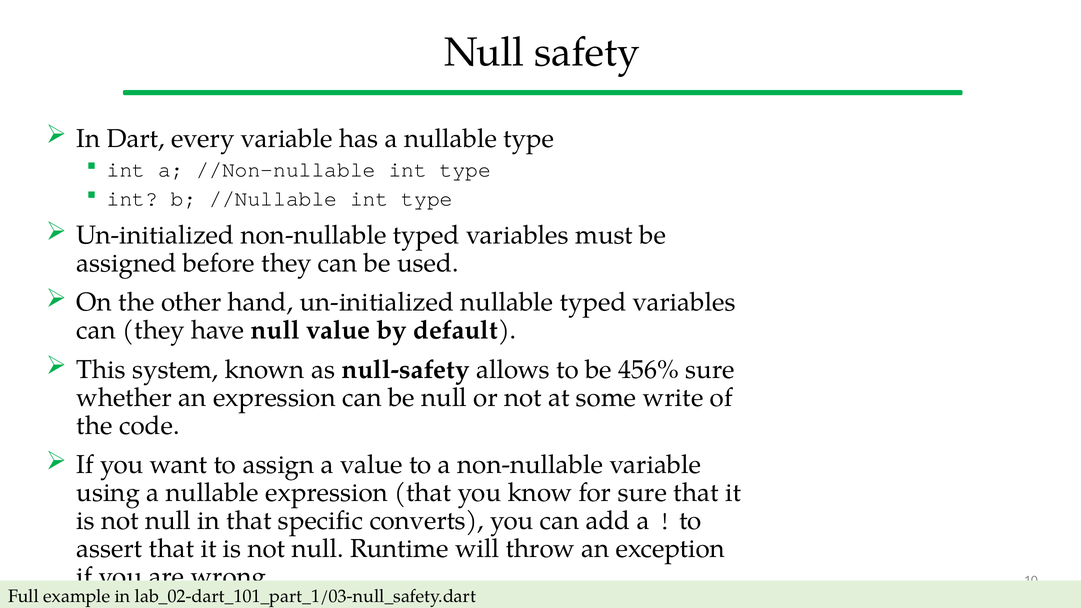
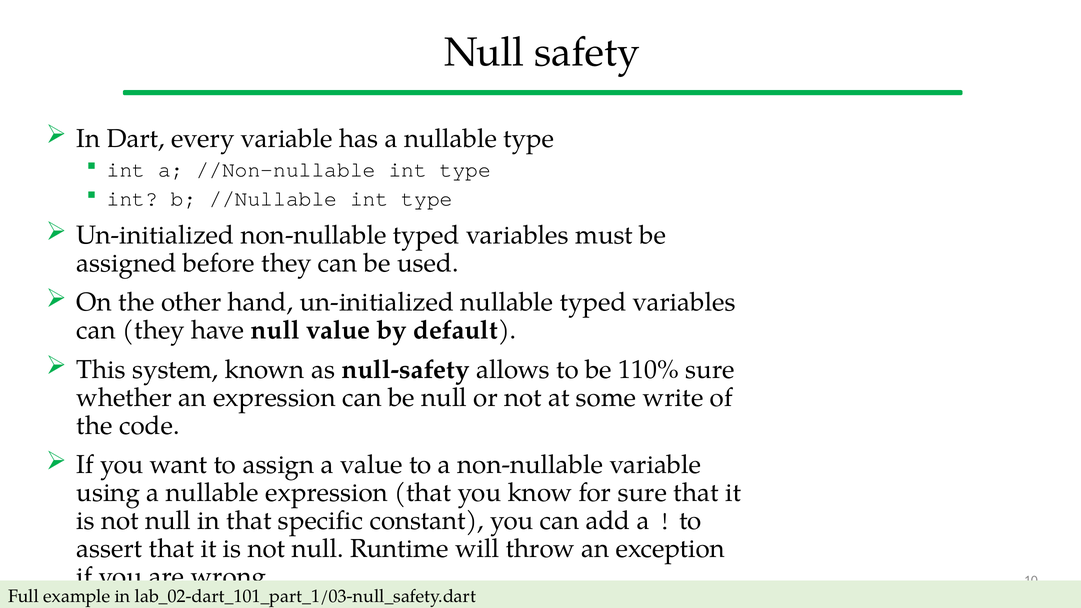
456%: 456% -> 110%
converts: converts -> constant
